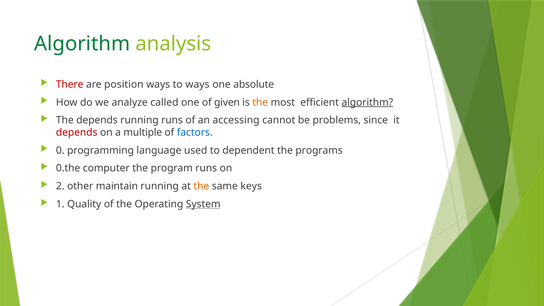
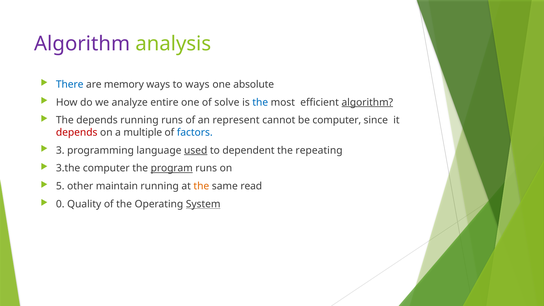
Algorithm at (82, 44) colour: green -> purple
There colour: red -> blue
position: position -> memory
called: called -> entire
given: given -> solve
the at (260, 102) colour: orange -> blue
accessing: accessing -> represent
be problems: problems -> computer
0: 0 -> 3
used underline: none -> present
programs: programs -> repeating
0.the: 0.the -> 3.the
program underline: none -> present
2: 2 -> 5
keys: keys -> read
1: 1 -> 0
